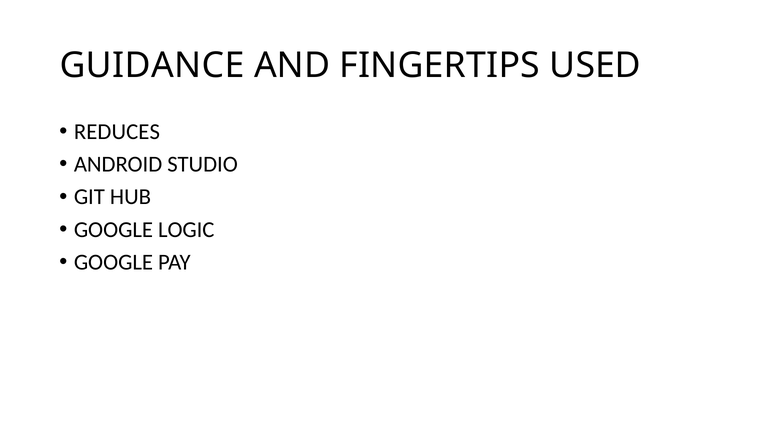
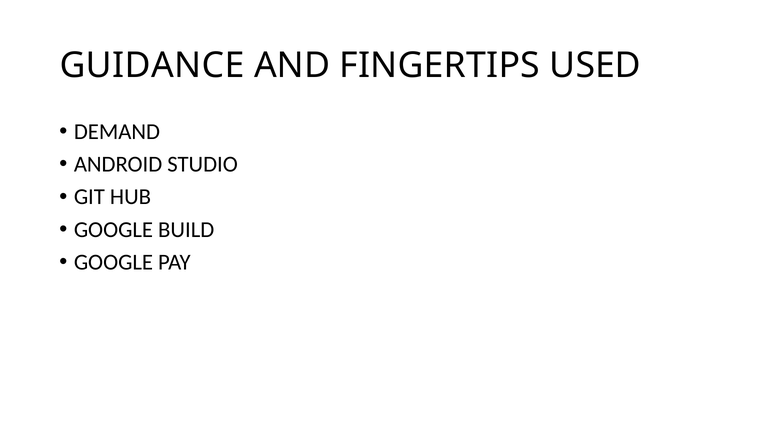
REDUCES: REDUCES -> DEMAND
LOGIC: LOGIC -> BUILD
